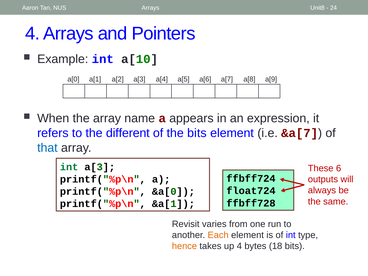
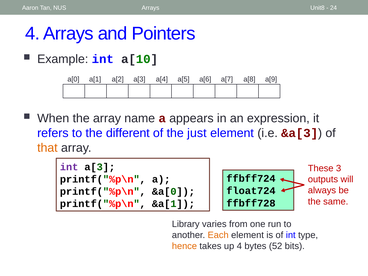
the bits: bits -> just
&a[7: &a[7 -> &a[3
that colour: blue -> orange
int at (69, 167) colour: green -> purple
6: 6 -> 3
Revisit: Revisit -> Library
18: 18 -> 52
